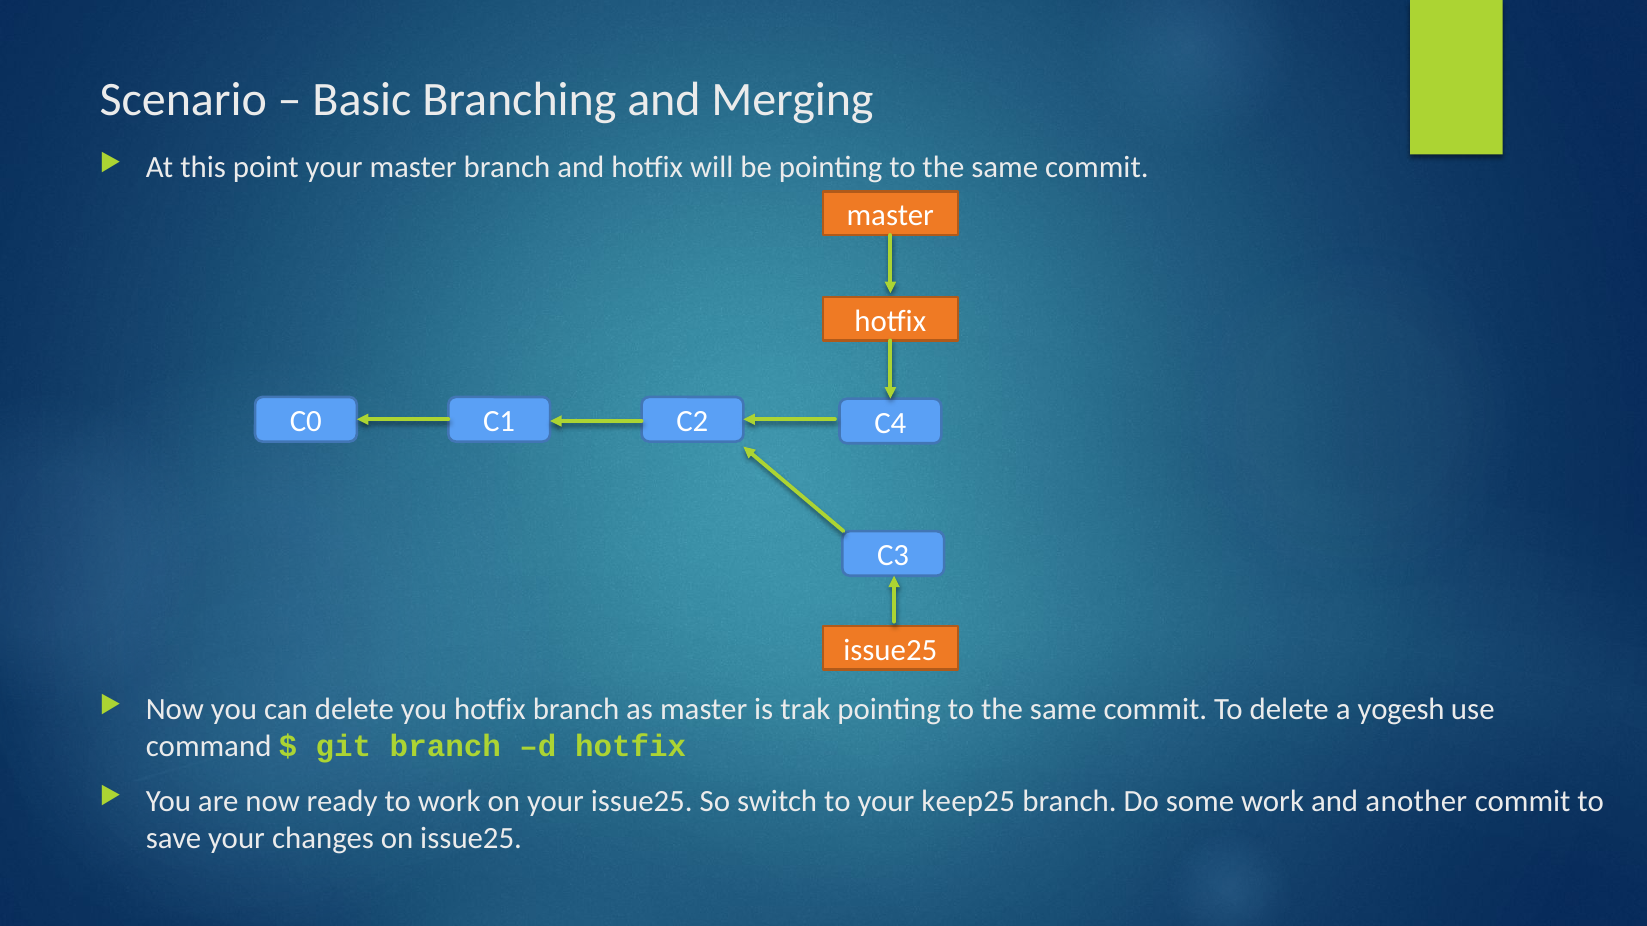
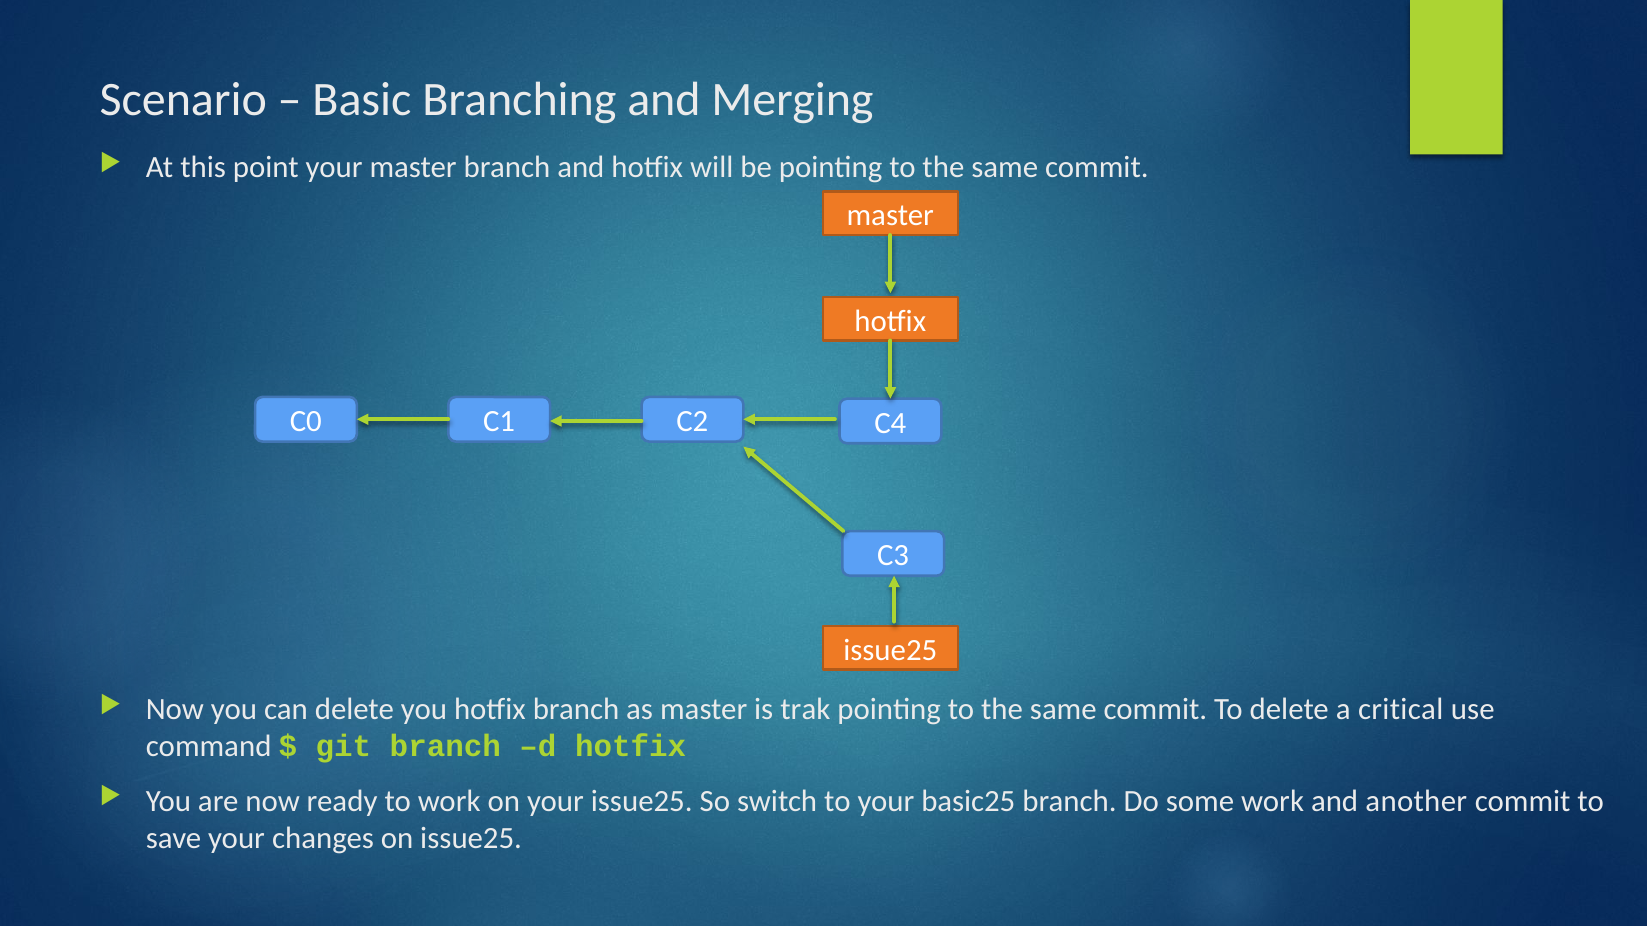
yogesh: yogesh -> critical
keep25: keep25 -> basic25
